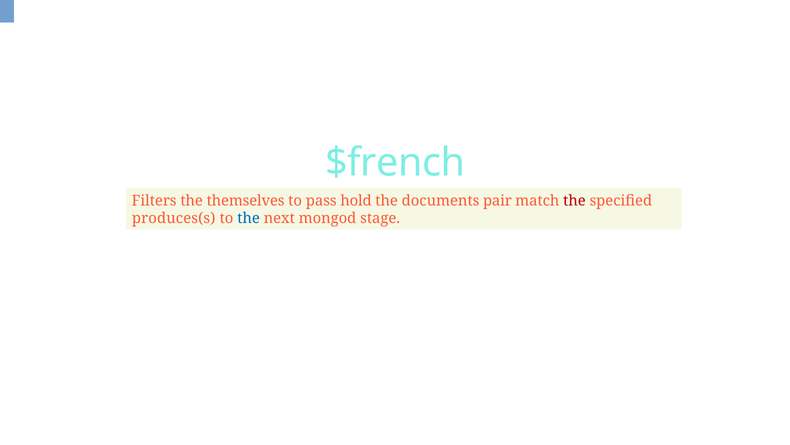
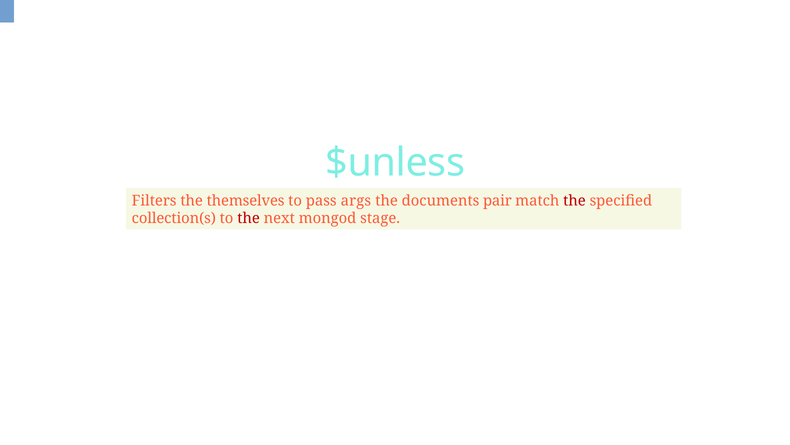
$french: $french -> $unless
hold: hold -> args
produces(s: produces(s -> collection(s
the at (249, 218) colour: blue -> red
